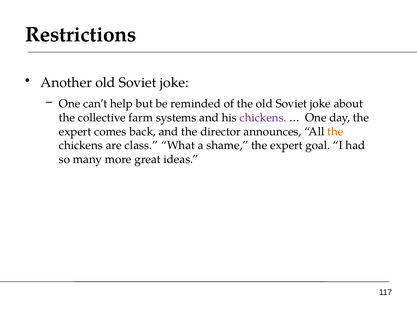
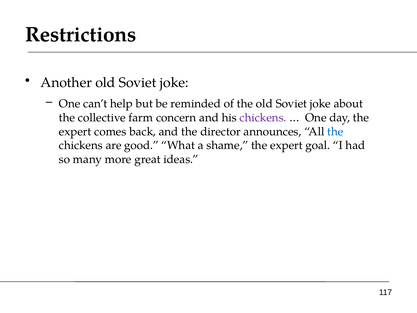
systems: systems -> concern
the at (335, 131) colour: orange -> blue
class: class -> good
